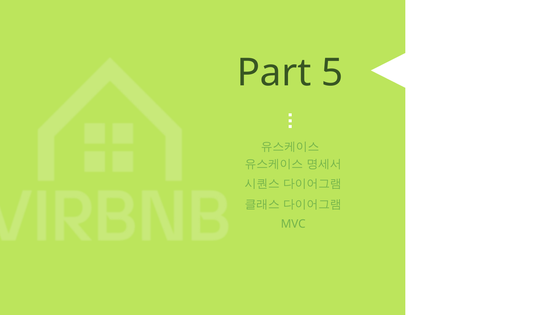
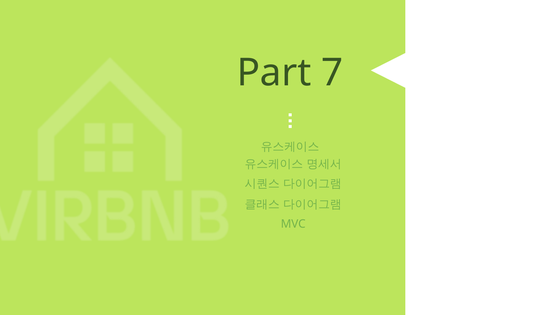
5: 5 -> 7
